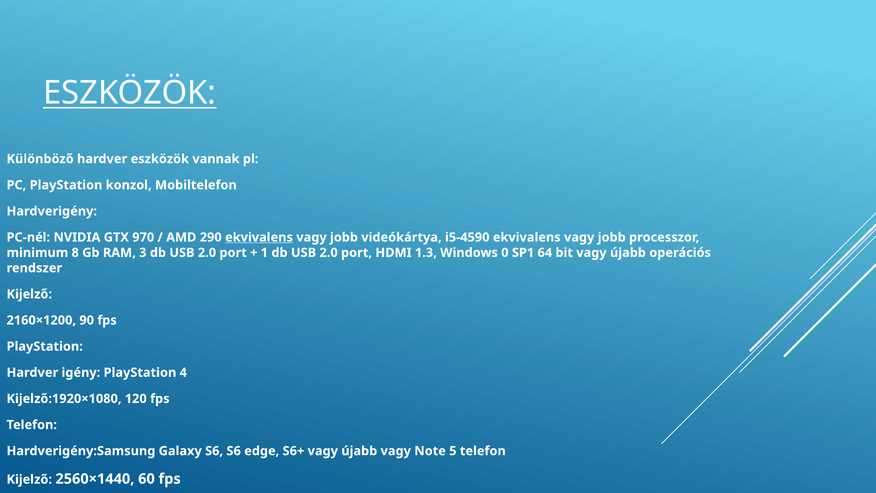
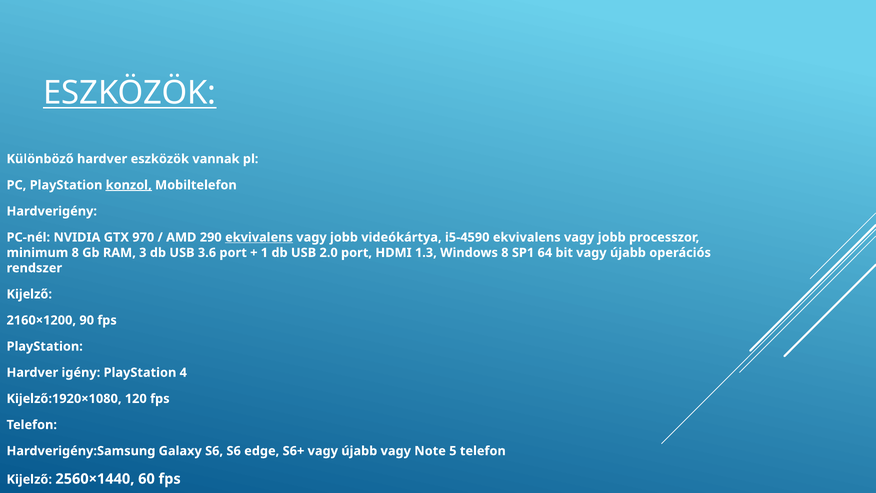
konzol underline: none -> present
3 db USB 2.0: 2.0 -> 3.6
Windows 0: 0 -> 8
